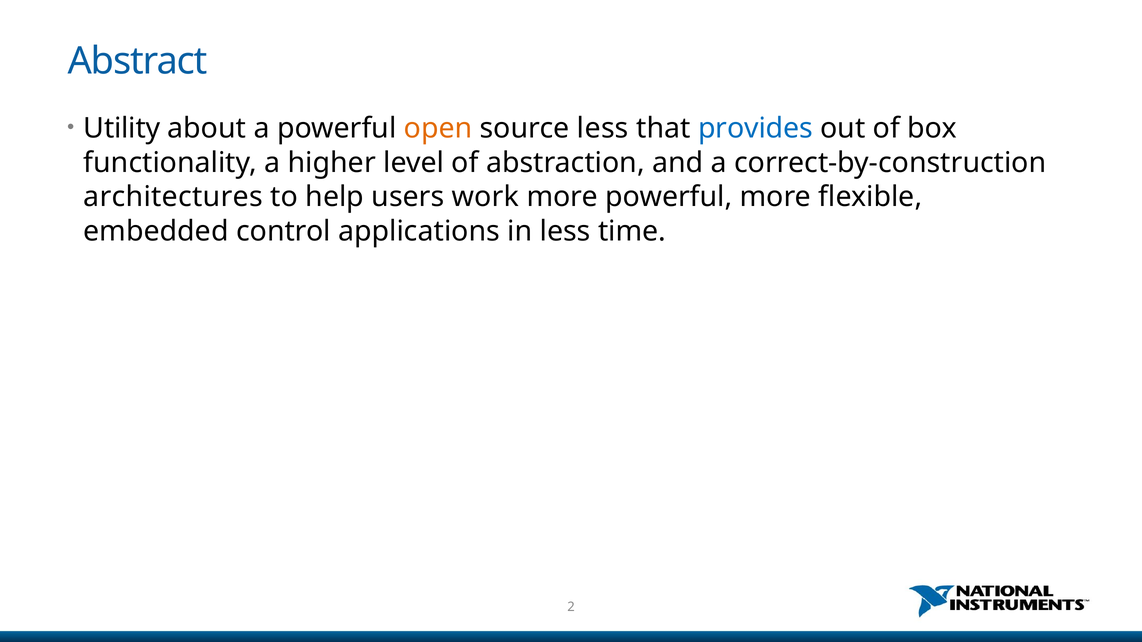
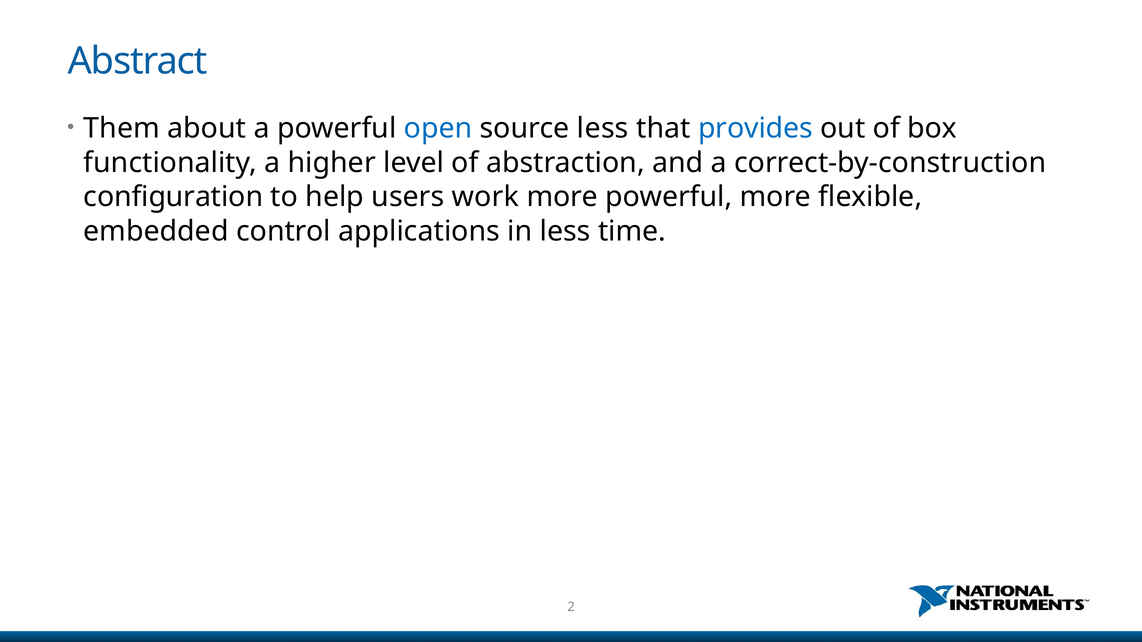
Utility: Utility -> Them
open colour: orange -> blue
architectures: architectures -> configuration
